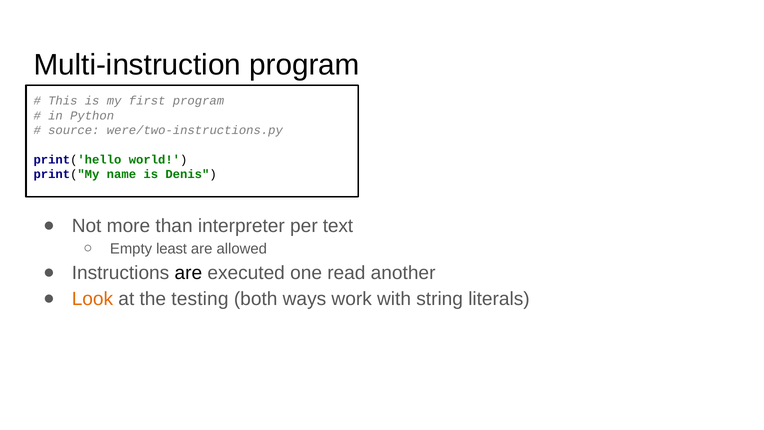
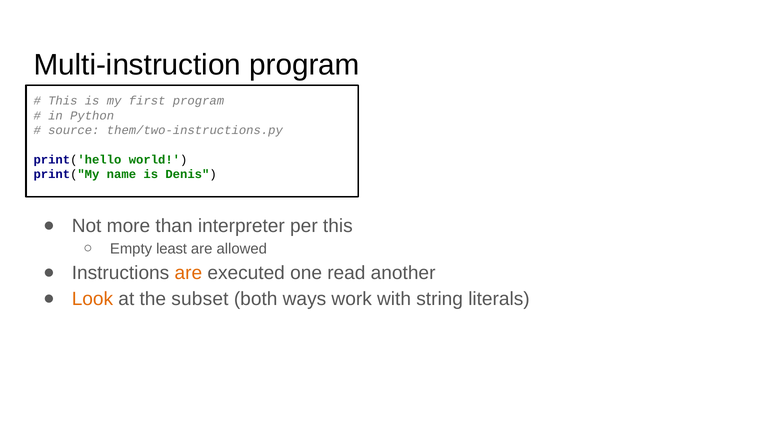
were/two-instructions.py: were/two-instructions.py -> them/two-instructions.py
per text: text -> this
are at (188, 273) colour: black -> orange
testing: testing -> subset
